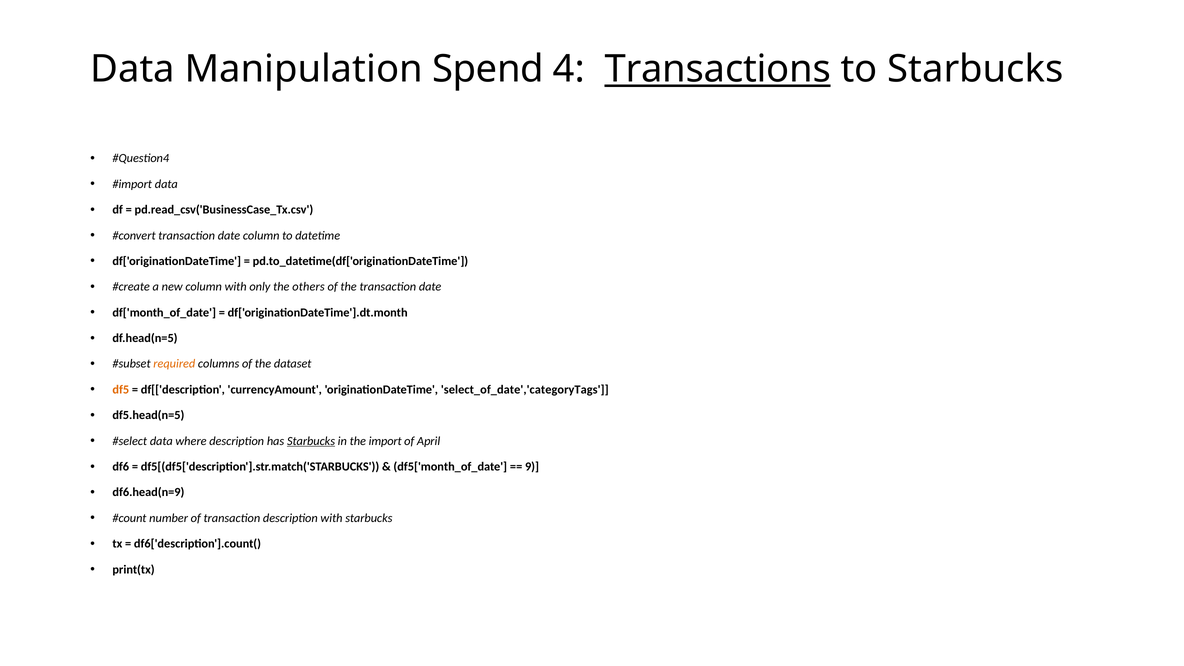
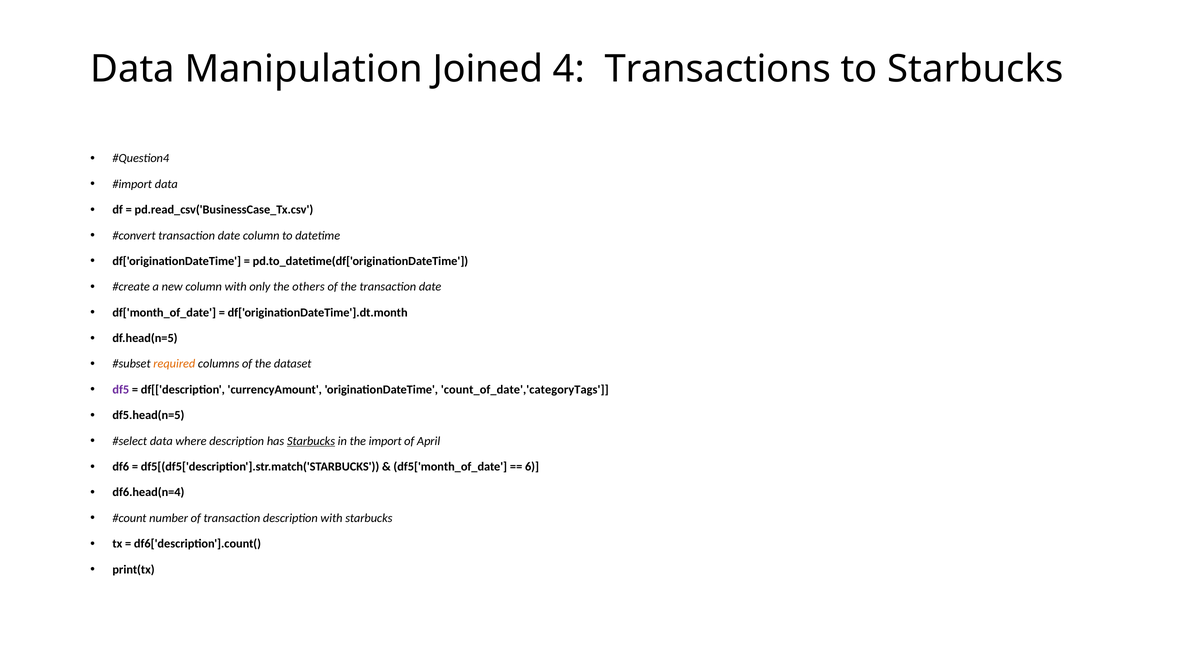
Spend: Spend -> Joined
Transactions underline: present -> none
df5 colour: orange -> purple
select_of_date','categoryTags: select_of_date','categoryTags -> count_of_date','categoryTags
9: 9 -> 6
df6.head(n=9: df6.head(n=9 -> df6.head(n=4
